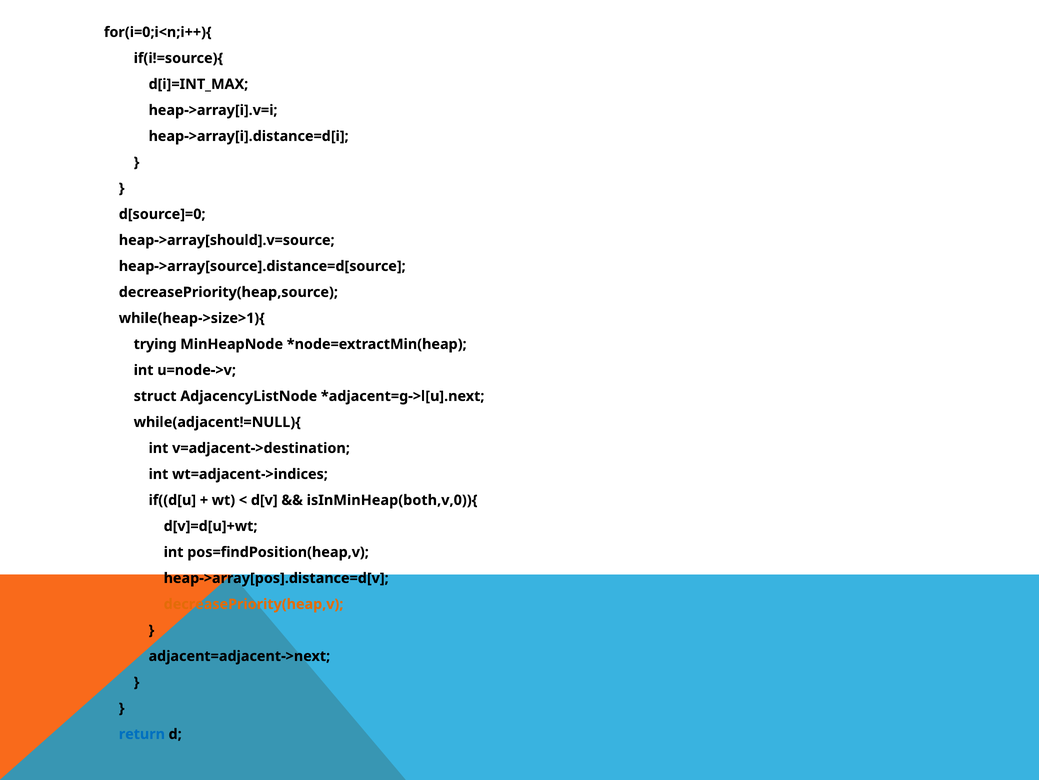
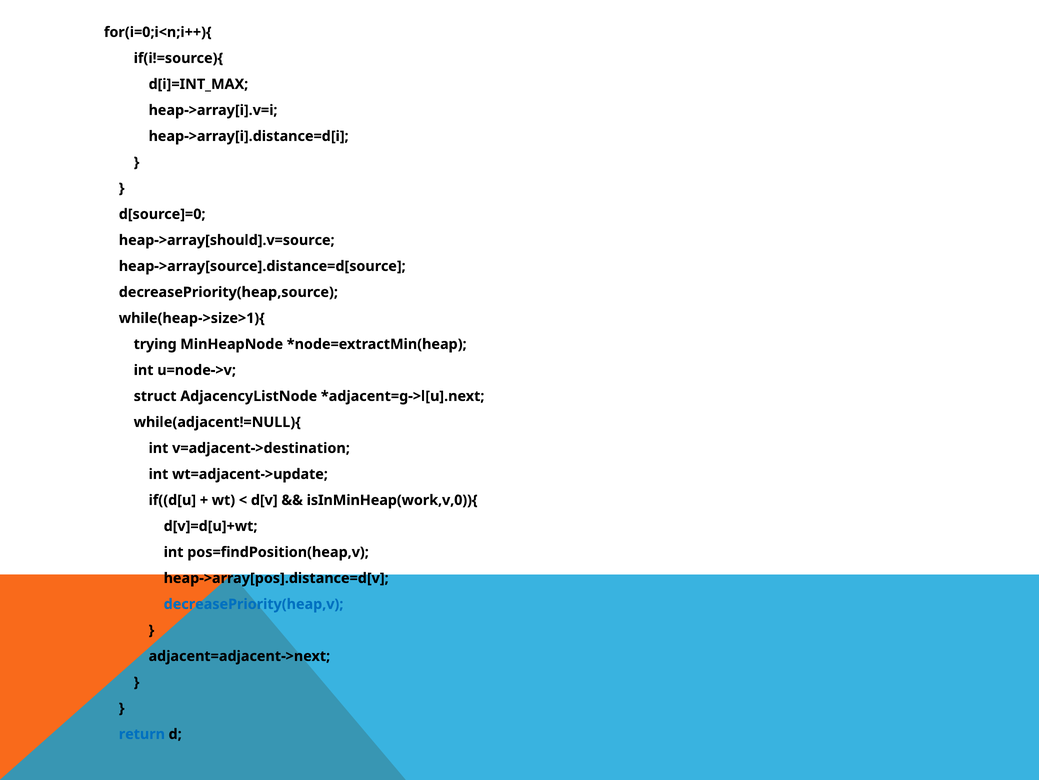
wt=adjacent->indices: wt=adjacent->indices -> wt=adjacent->update
isInMinHeap(both,v,0)){: isInMinHeap(both,v,0)){ -> isInMinHeap(work,v,0)){
decreasePriority(heap,v colour: orange -> blue
